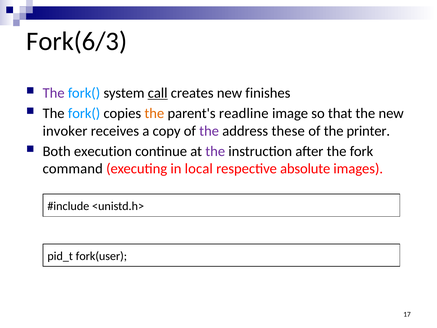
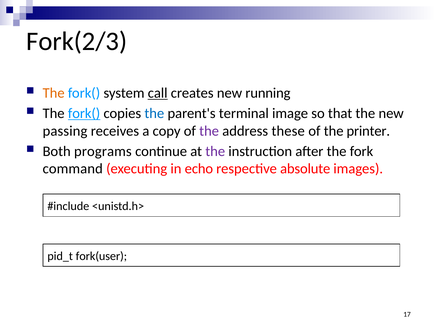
Fork(6/3: Fork(6/3 -> Fork(2/3
The at (54, 93) colour: purple -> orange
finishes: finishes -> running
fork( at (84, 113) underline: none -> present
the at (154, 113) colour: orange -> blue
readline: readline -> terminal
invoker: invoker -> passing
execution: execution -> programs
local: local -> echo
